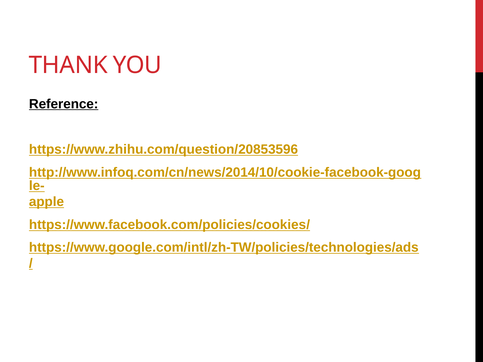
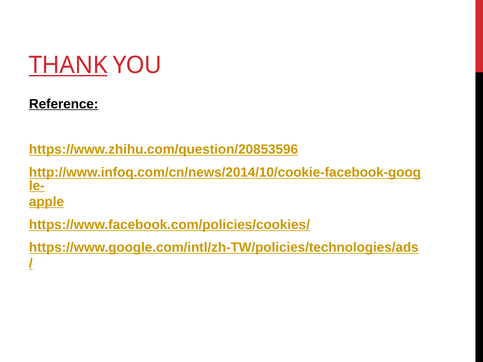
THANK underline: none -> present
